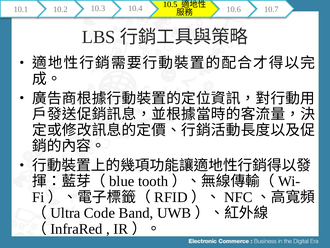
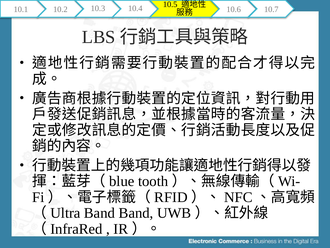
Code at (99, 213): Code -> Band
